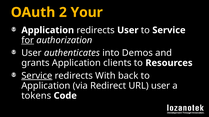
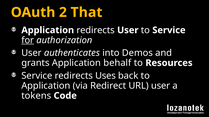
Your: Your -> That
clients: clients -> behalf
Service at (37, 76) underline: present -> none
With: With -> Uses
